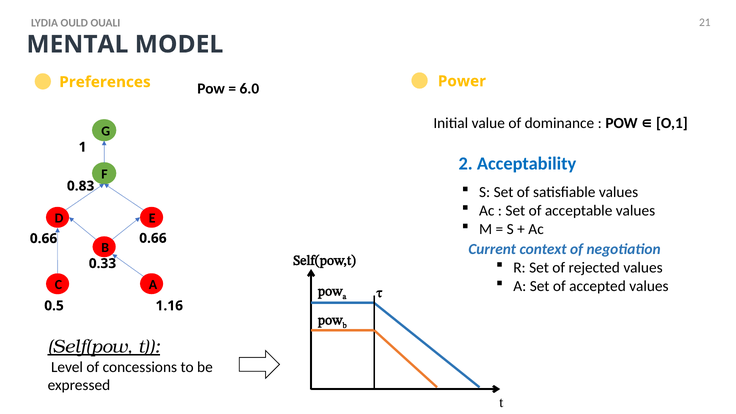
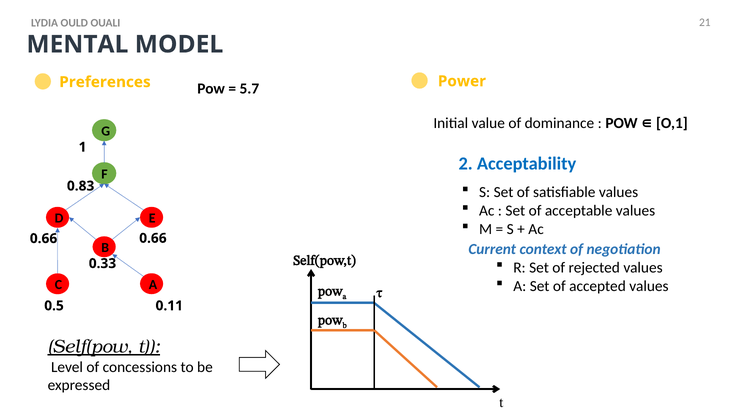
6.0: 6.0 -> 5.7
1.16: 1.16 -> 0.11
